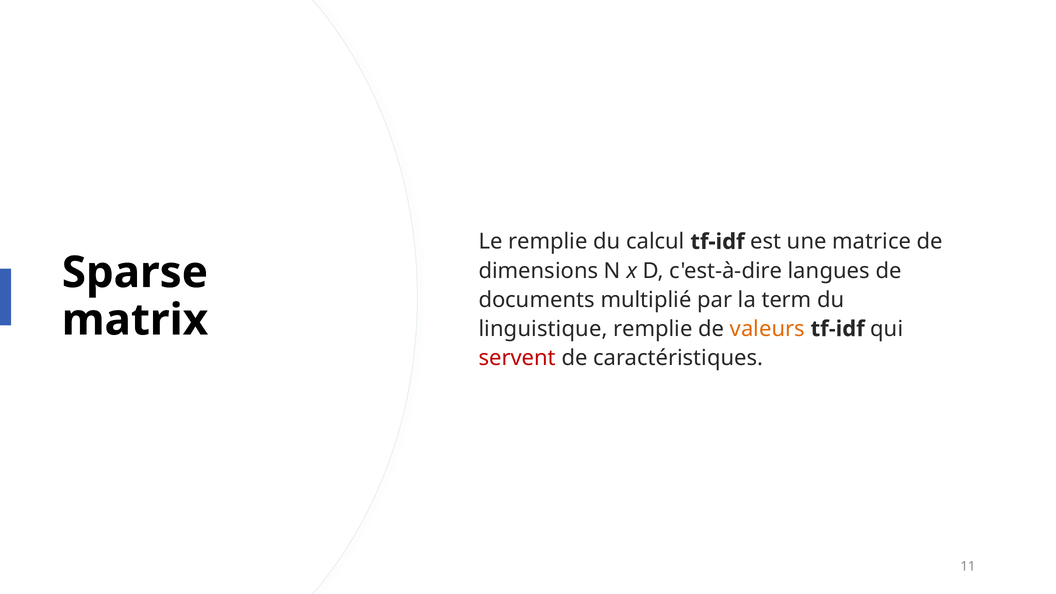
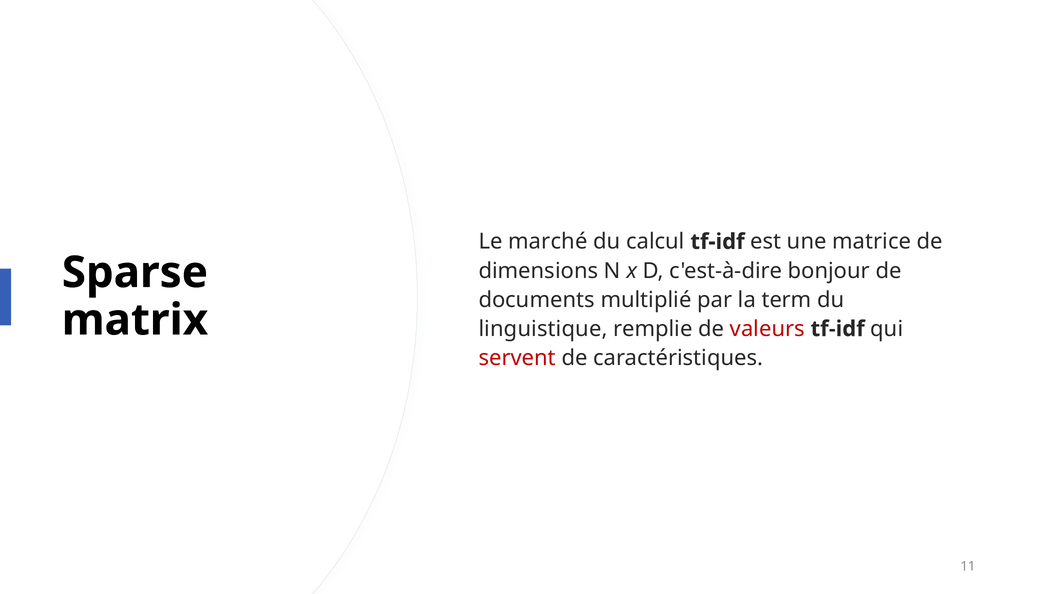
Le remplie: remplie -> marché
langues: langues -> bonjour
valeurs colour: orange -> red
